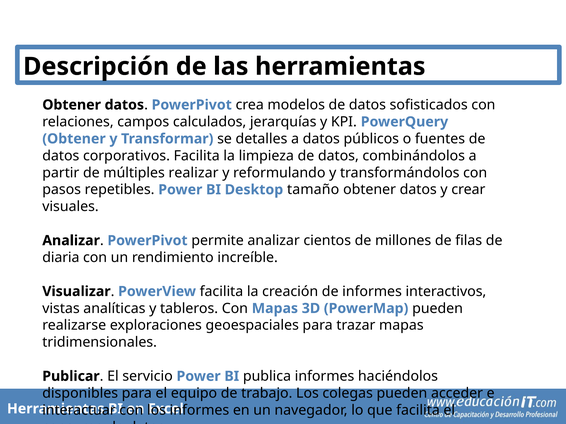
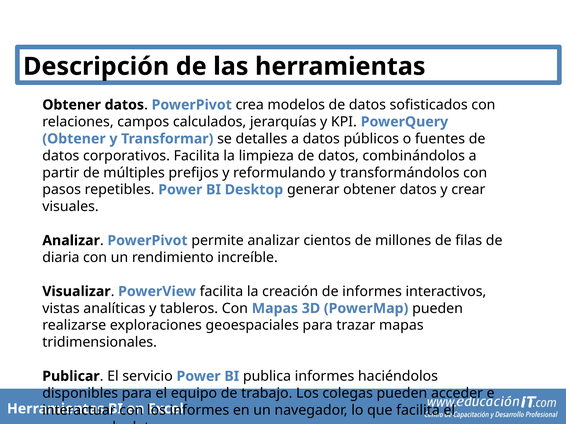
realizar: realizar -> prefijos
tamaño: tamaño -> generar
